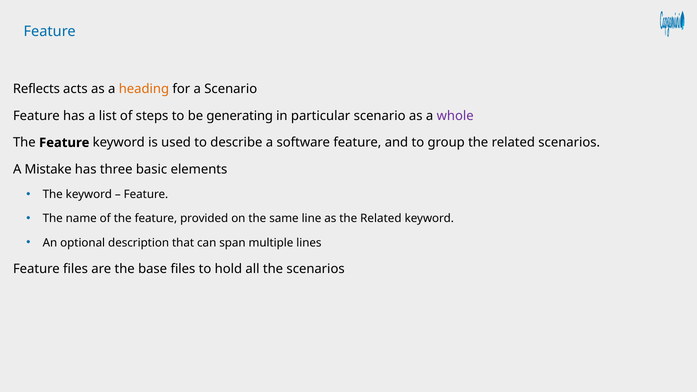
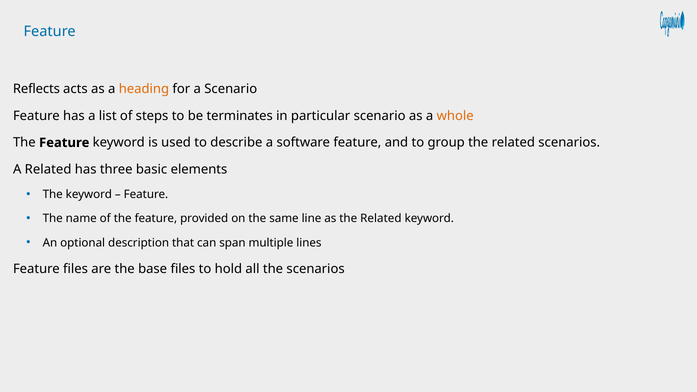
generating: generating -> terminates
whole colour: purple -> orange
A Mistake: Mistake -> Related
